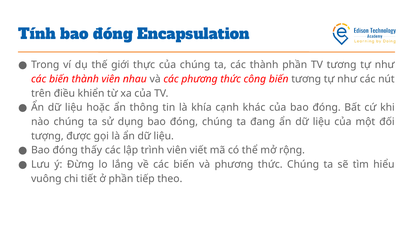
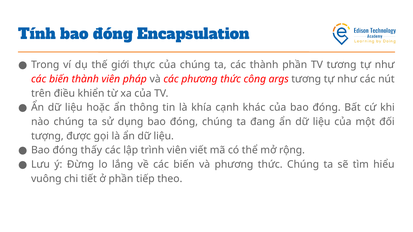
nhau: nhau -> pháp
công biến: biến -> args
